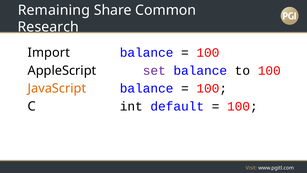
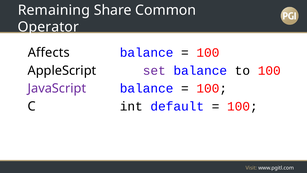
Research: Research -> Operator
Import: Import -> Affects
JavaScript colour: orange -> purple
